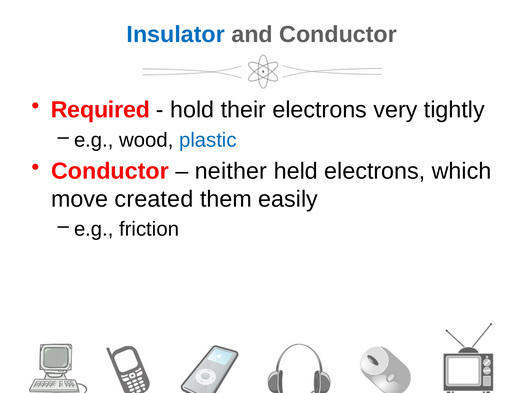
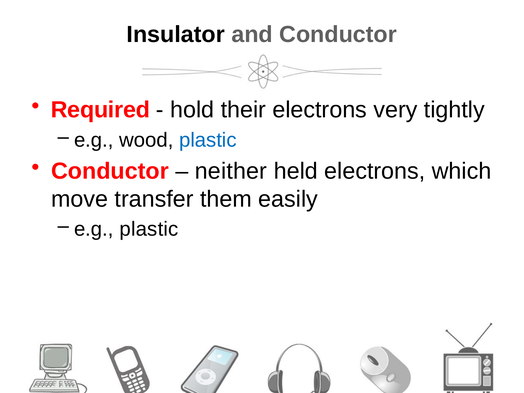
Insulator colour: blue -> black
created: created -> transfer
e.g friction: friction -> plastic
